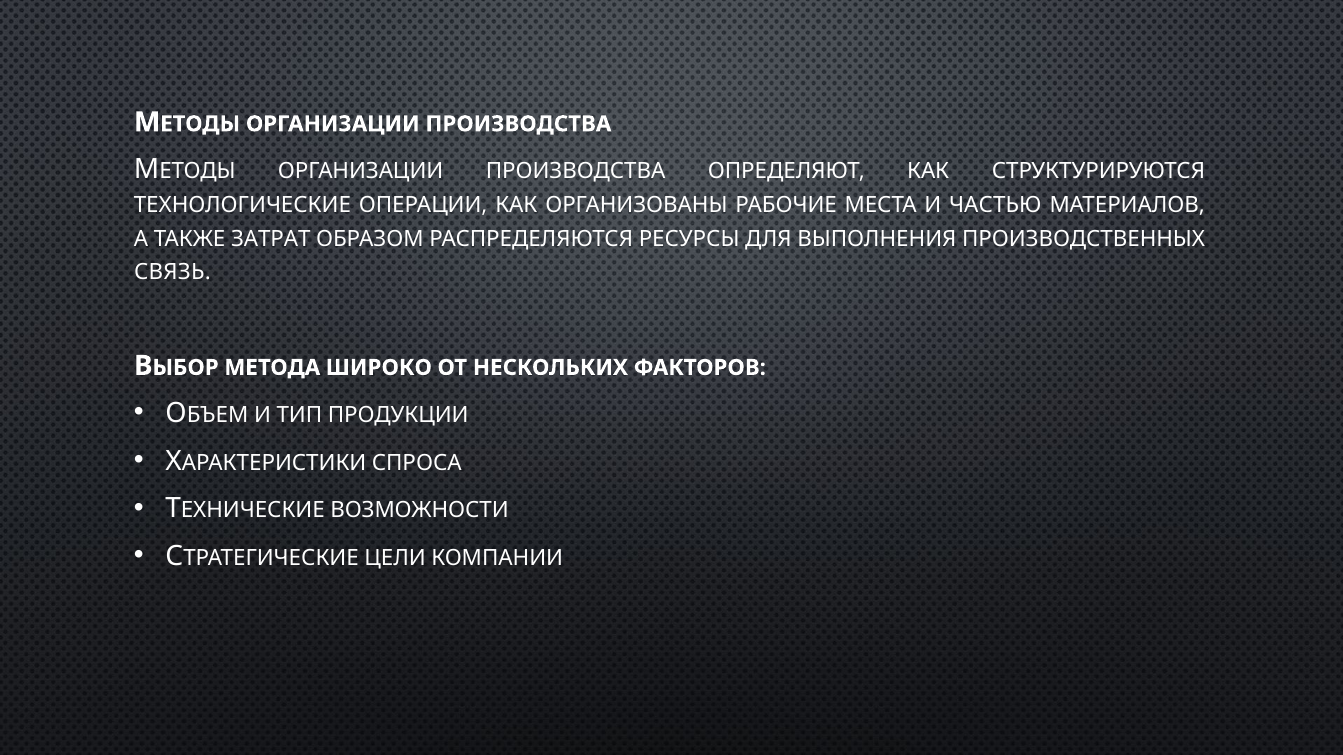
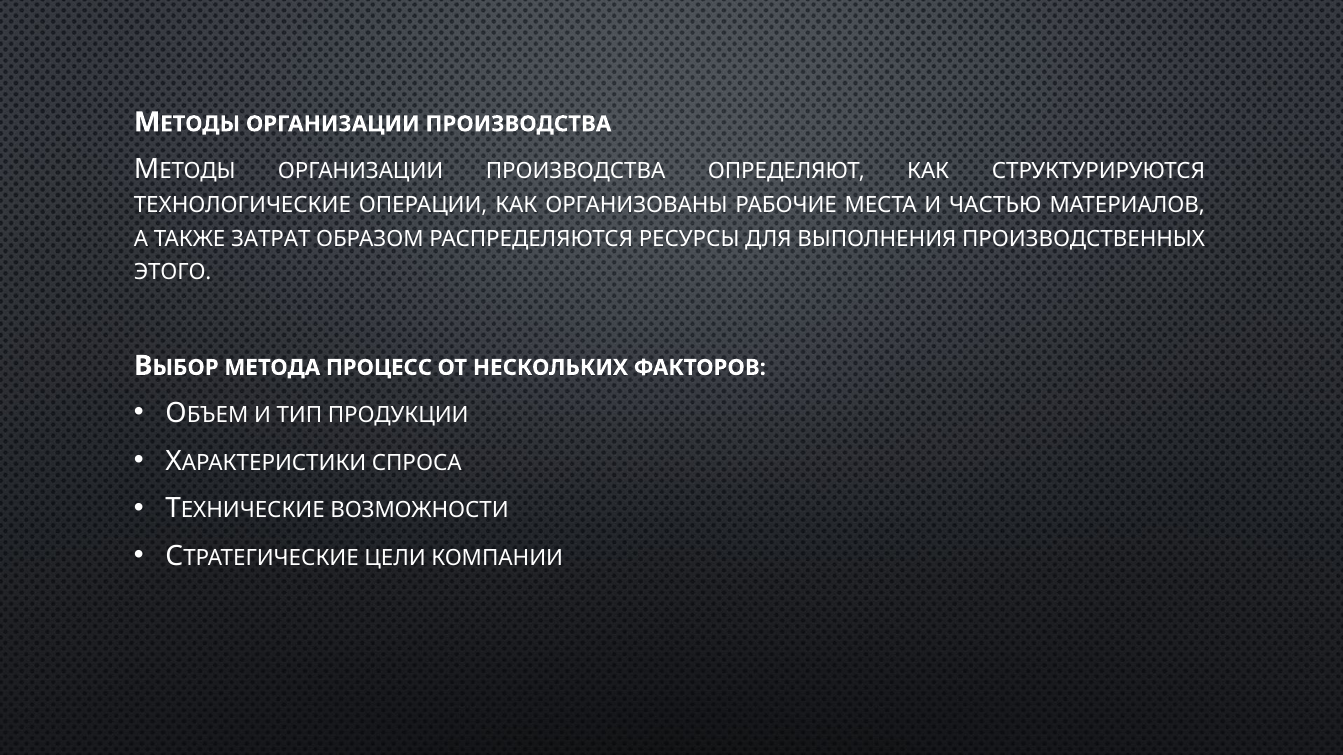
СВЯЗЬ: СВЯЗЬ -> ЭТОГО
ШИРОКО: ШИРОКО -> ПРОЦЕСС
